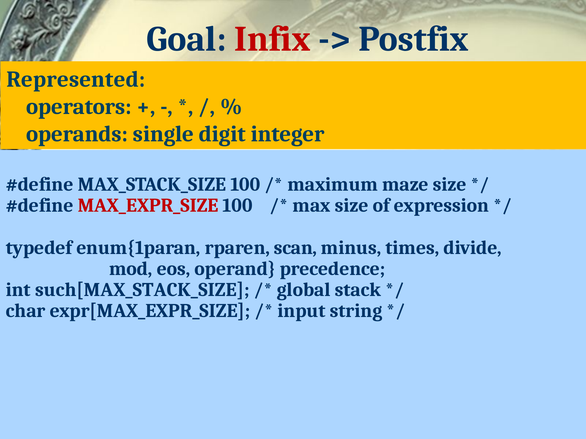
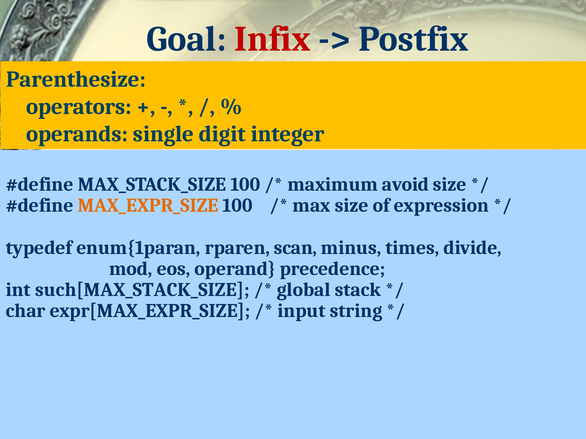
Represented: Represented -> Parenthesize
maze: maze -> avoid
MAX_EXPR_SIZE colour: red -> orange
